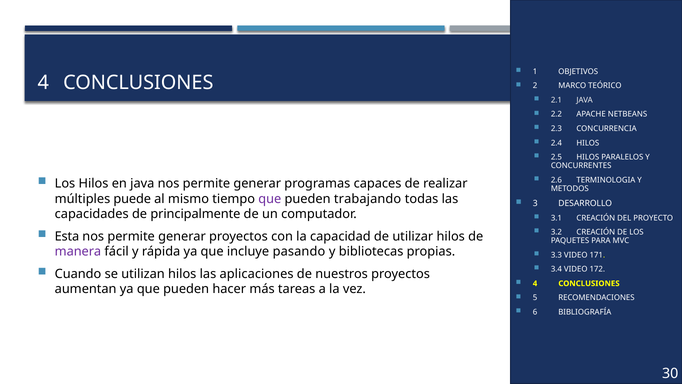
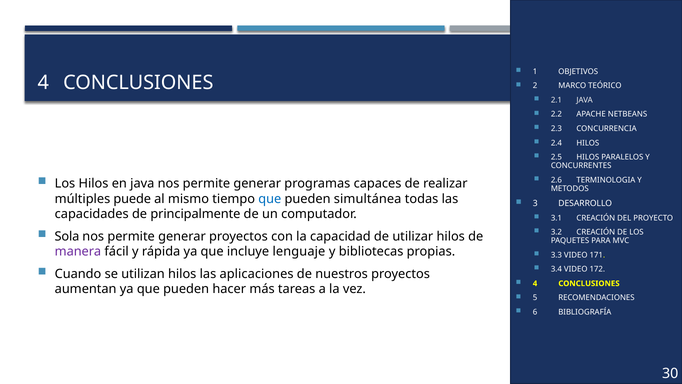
que at (270, 199) colour: purple -> blue
trabajando: trabajando -> simultánea
Esta: Esta -> Sola
pasando: pasando -> lenguaje
